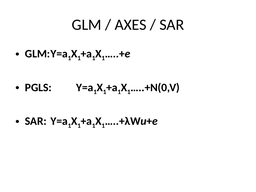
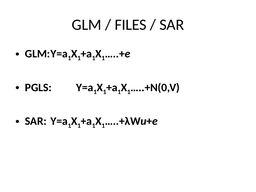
AXES: AXES -> FILES
